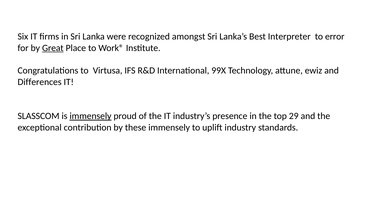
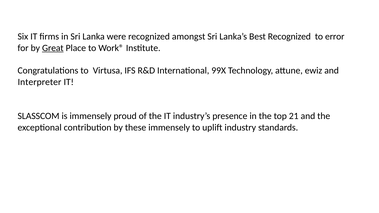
Best Interpreter: Interpreter -> Recognized
Differences: Differences -> Interpreter
immensely at (90, 116) underline: present -> none
29: 29 -> 21
